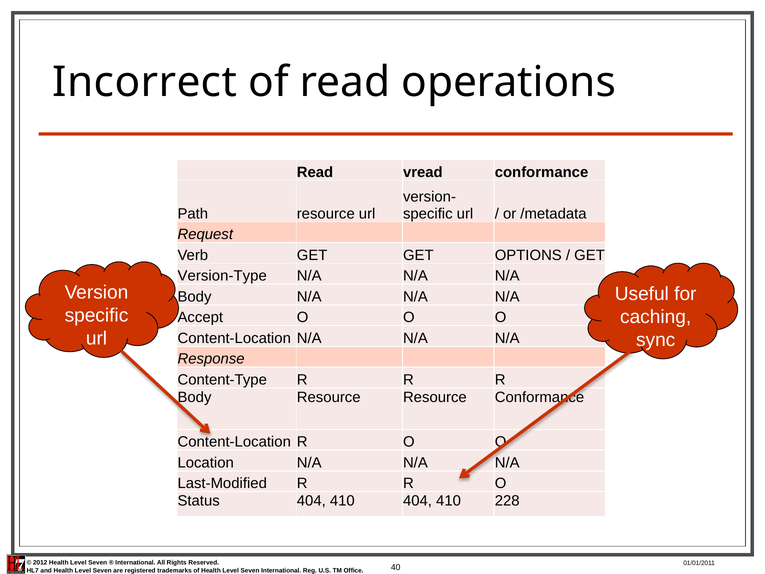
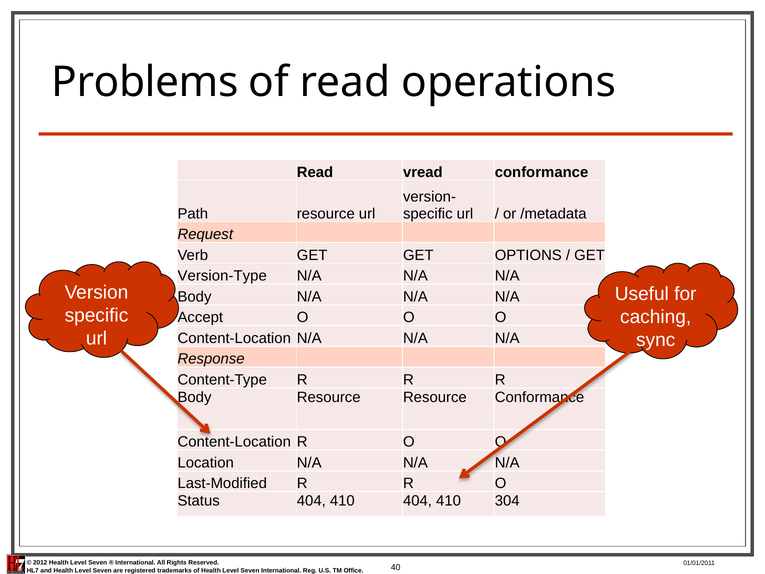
Incorrect: Incorrect -> Problems
228: 228 -> 304
